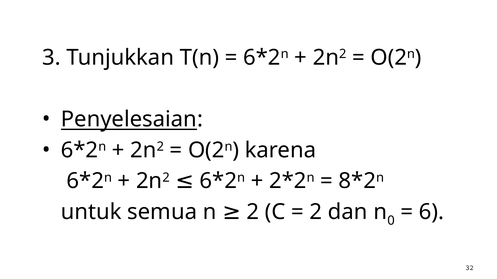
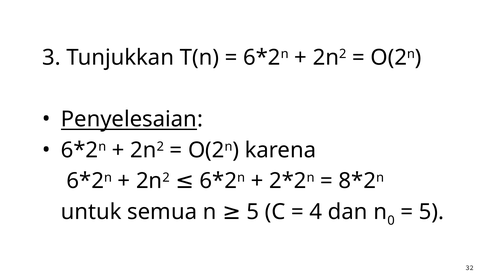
6 at (431, 212): 6 -> 5
n 2: 2 -> 5
2 at (316, 212): 2 -> 4
